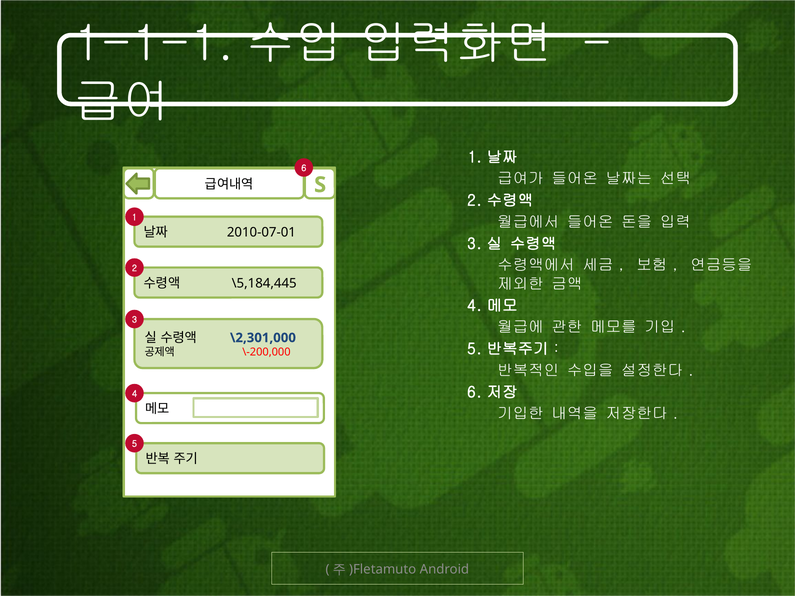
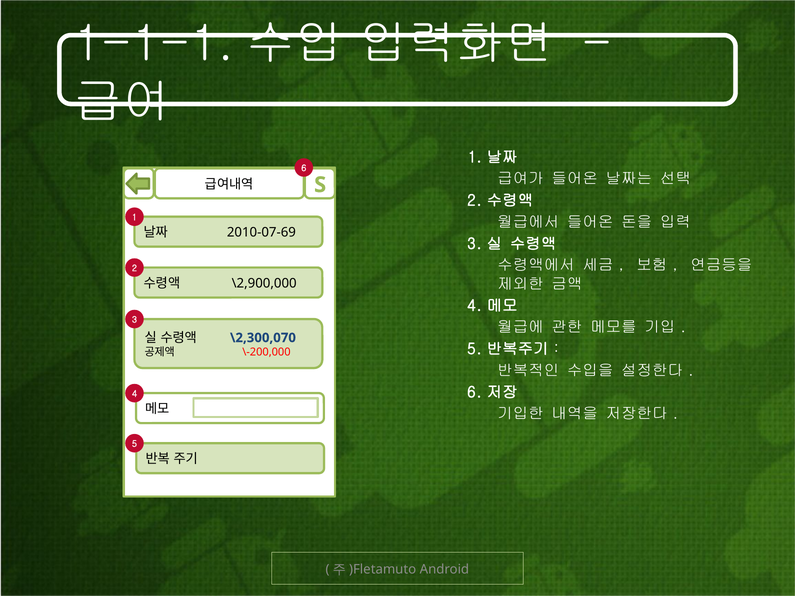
2010-07-01: 2010-07-01 -> 2010-07-69
\5,184,445: \5,184,445 -> \2,900,000
\2,301,000: \2,301,000 -> \2,300,070
